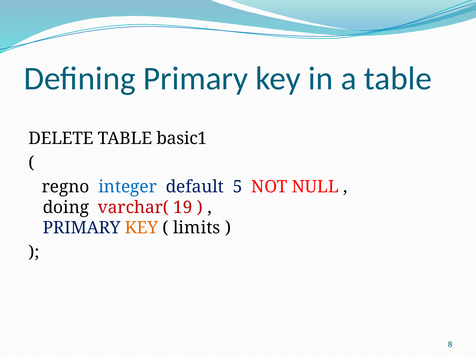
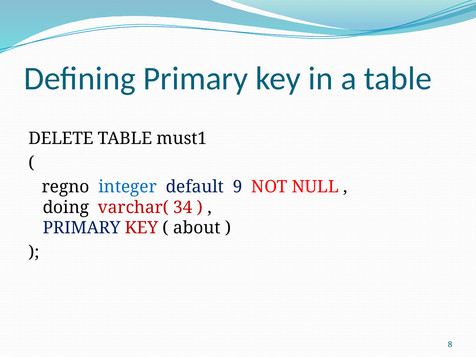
basic1: basic1 -> must1
5: 5 -> 9
19: 19 -> 34
KEY at (142, 228) colour: orange -> red
limits: limits -> about
